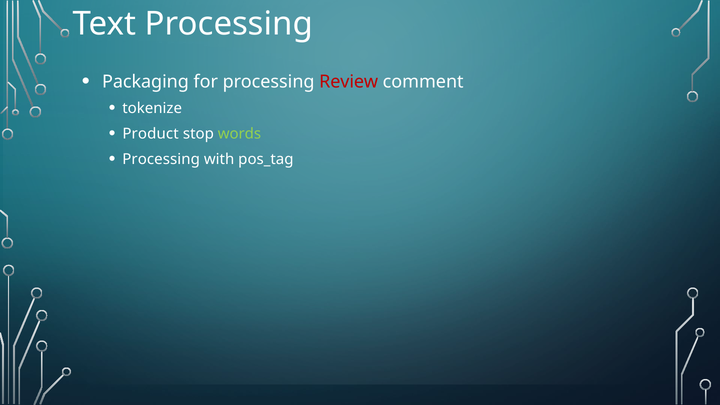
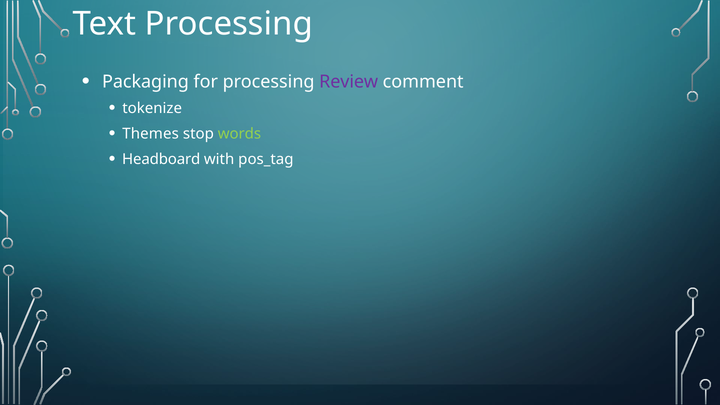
Review colour: red -> purple
Product: Product -> Themes
Processing at (161, 159): Processing -> Headboard
